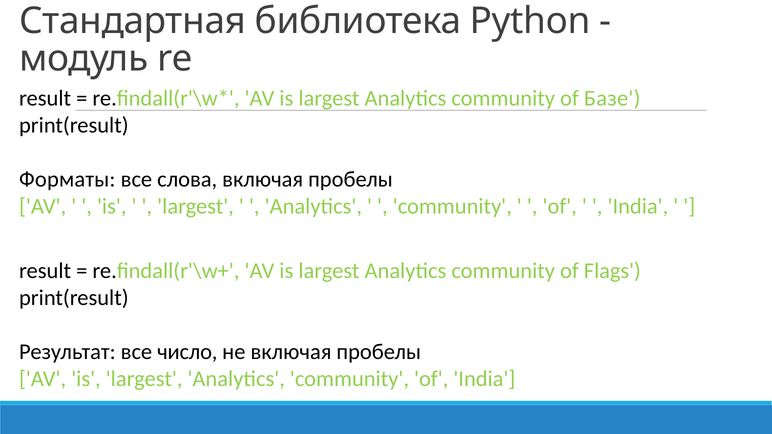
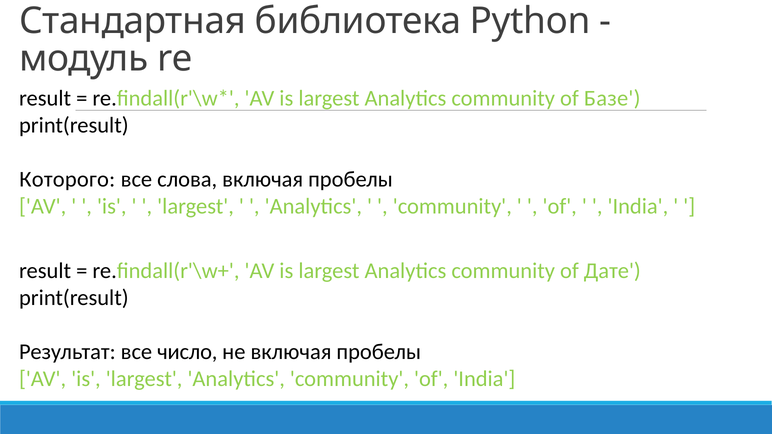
Форматы: Форматы -> Которого
Flags: Flags -> Дате
